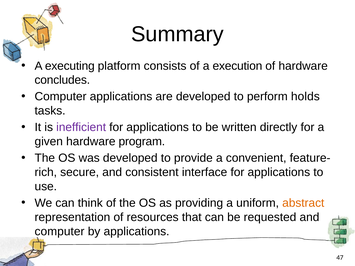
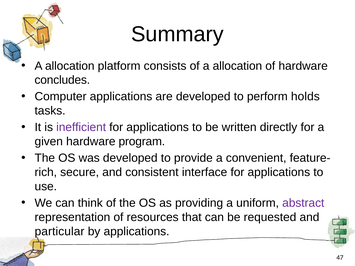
executing at (70, 66): executing -> allocation
of a execution: execution -> allocation
abstract colour: orange -> purple
computer at (60, 232): computer -> particular
